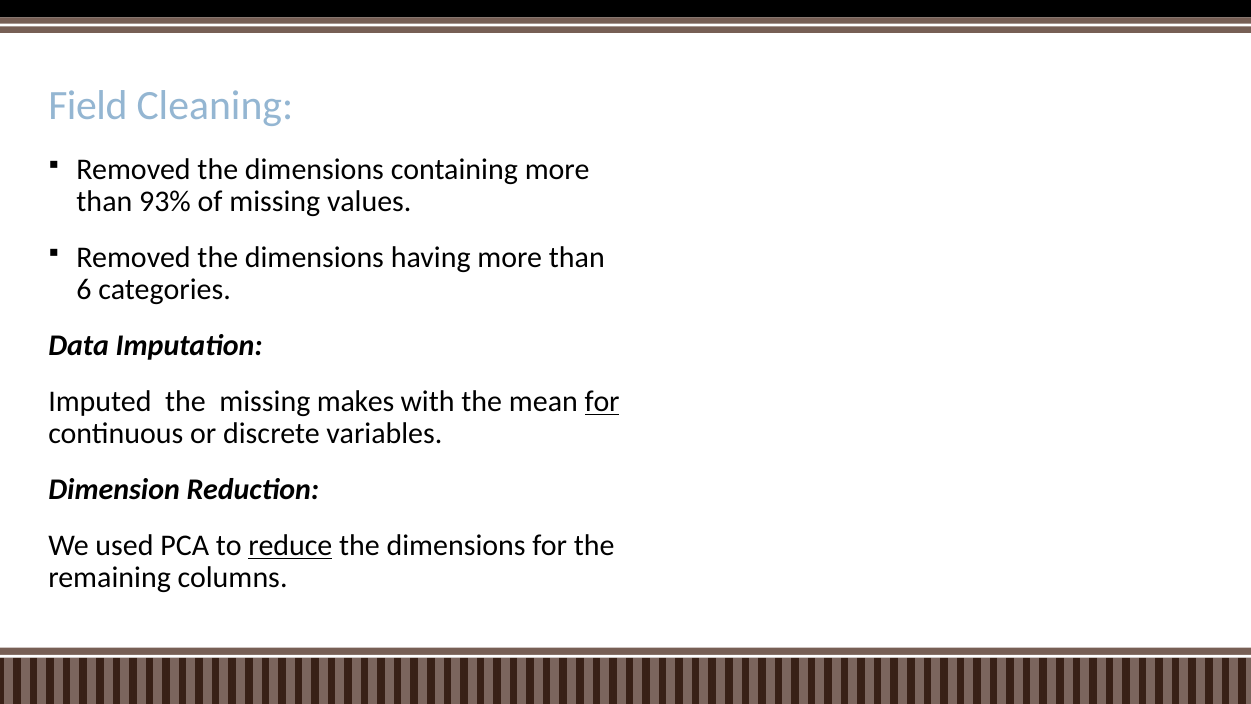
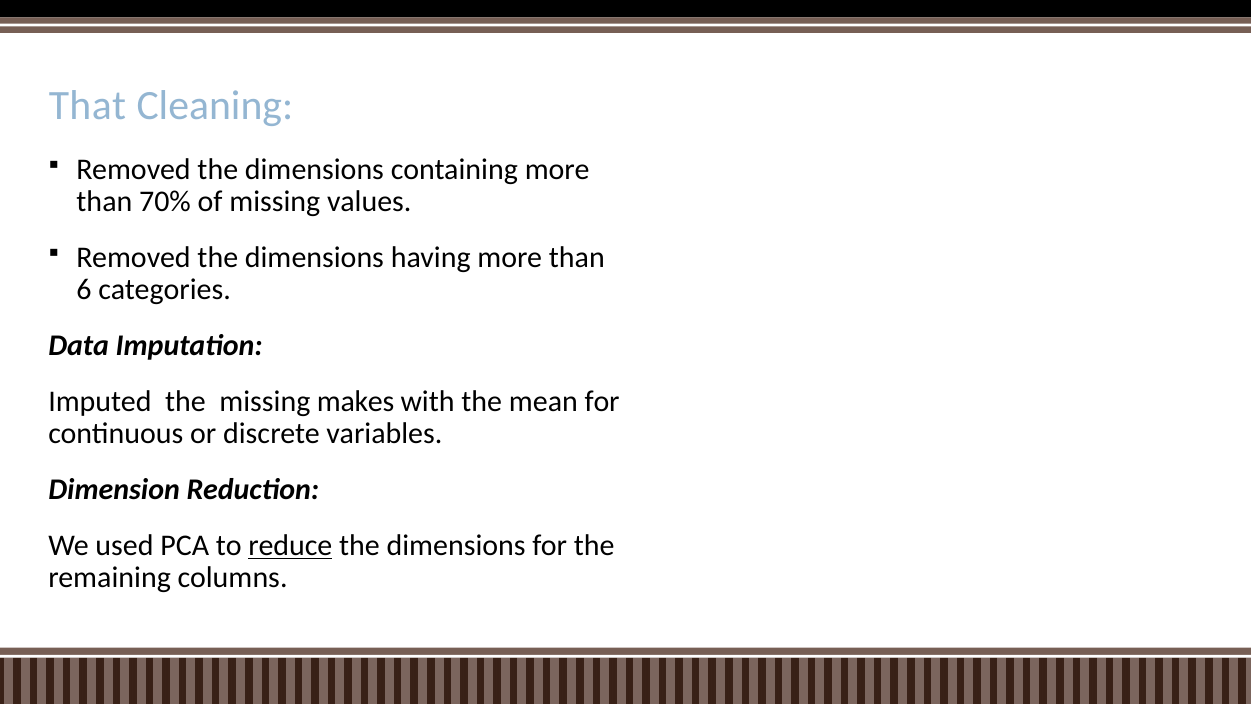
Field: Field -> That
93%: 93% -> 70%
for at (602, 402) underline: present -> none
